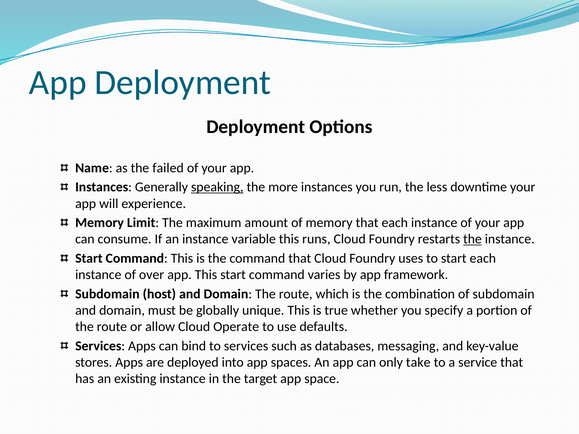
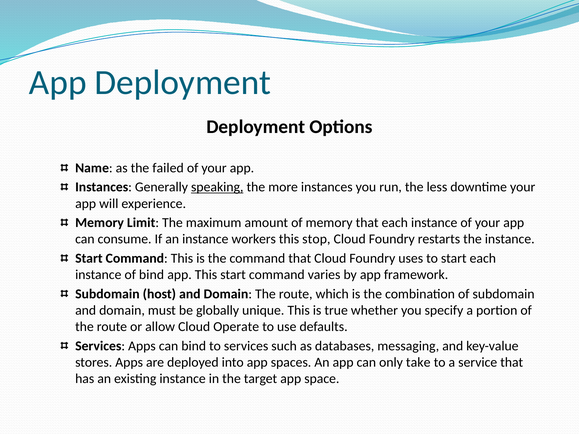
variable: variable -> workers
runs: runs -> stop
the at (472, 239) underline: present -> none
of over: over -> bind
